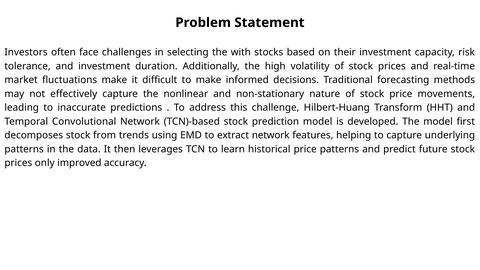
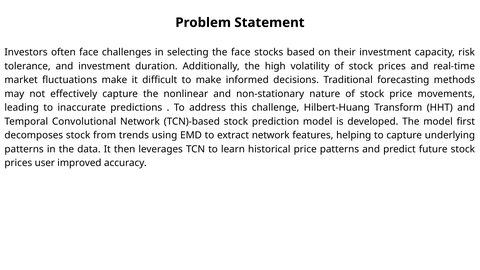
the with: with -> face
only: only -> user
